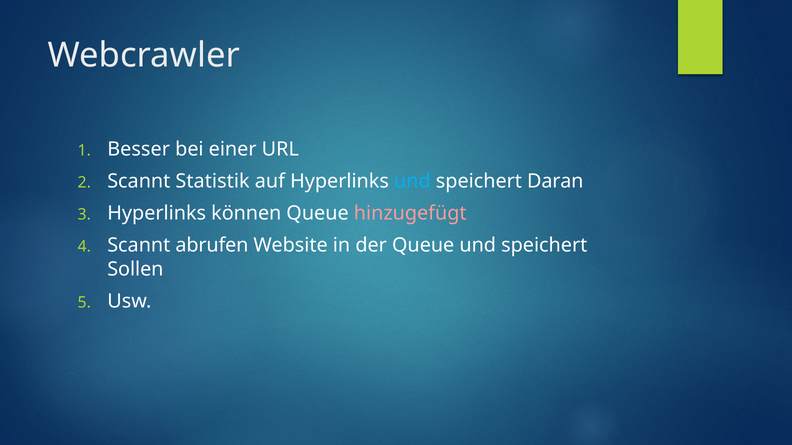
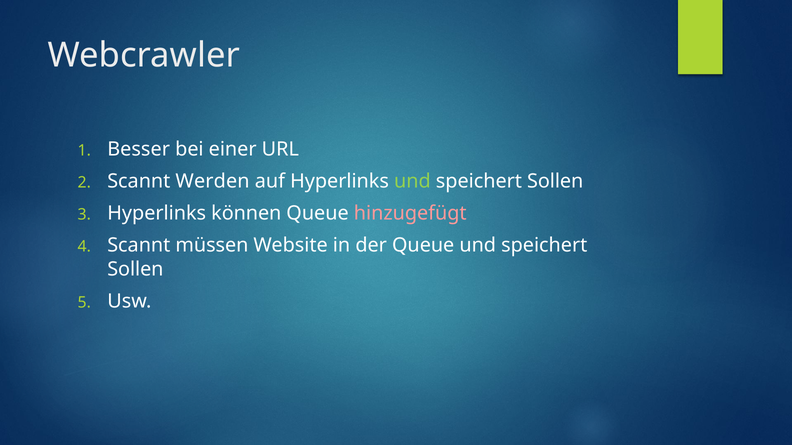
Statistik: Statistik -> Werden
und at (412, 182) colour: light blue -> light green
Daran at (555, 182): Daran -> Sollen
abrufen: abrufen -> müssen
